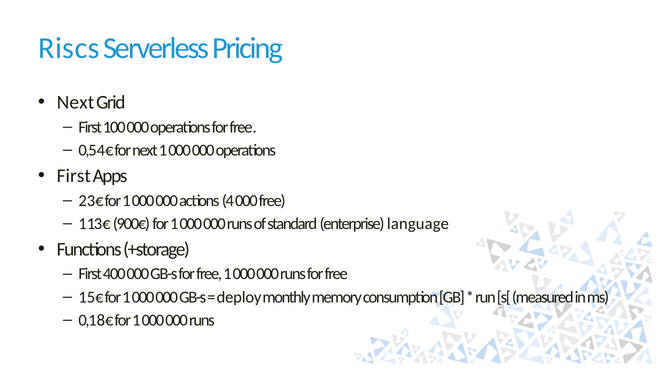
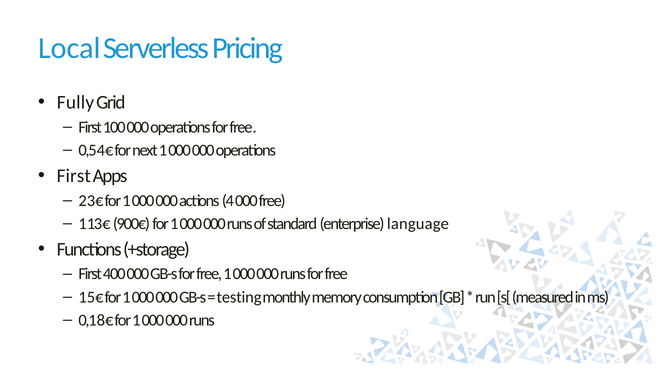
Riscs: Riscs -> Local
Next at (76, 102): Next -> Fully
deploy: deploy -> testing
